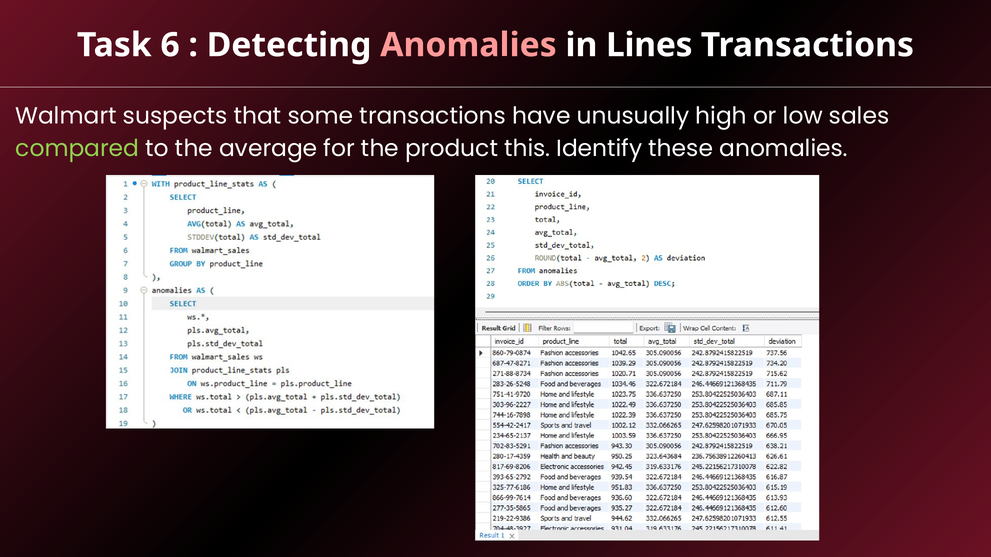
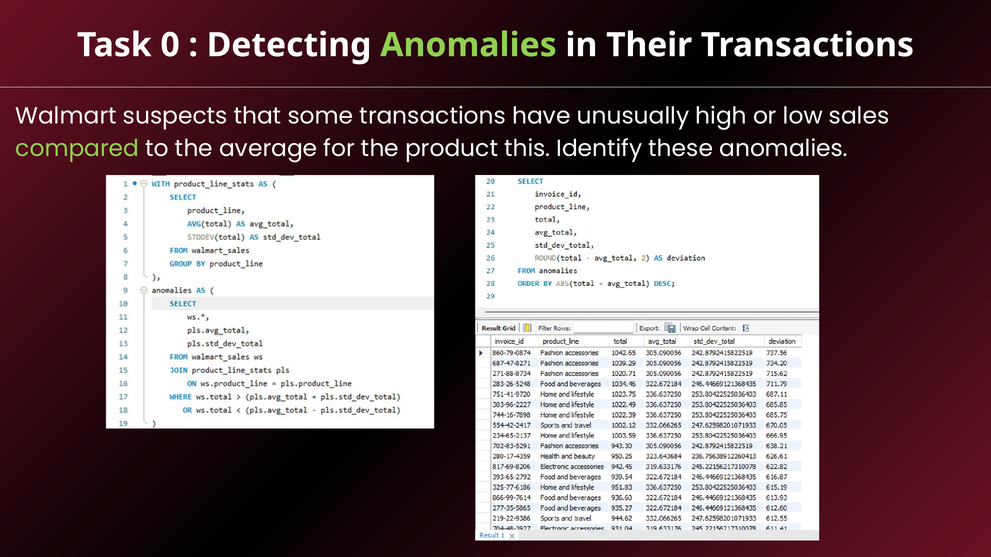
6: 6 -> 0
Anomalies at (468, 45) colour: pink -> light green
Lines: Lines -> Their
